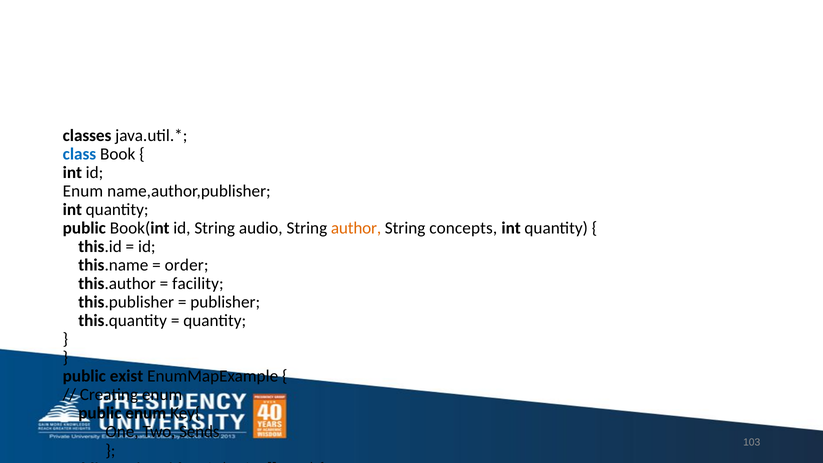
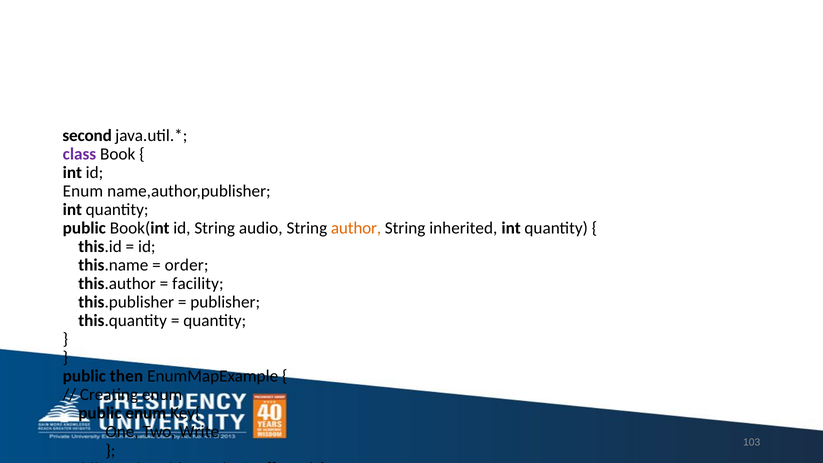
classes: classes -> second
class colour: blue -> purple
concepts: concepts -> inherited
exist: exist -> then
Sends: Sends -> Write
